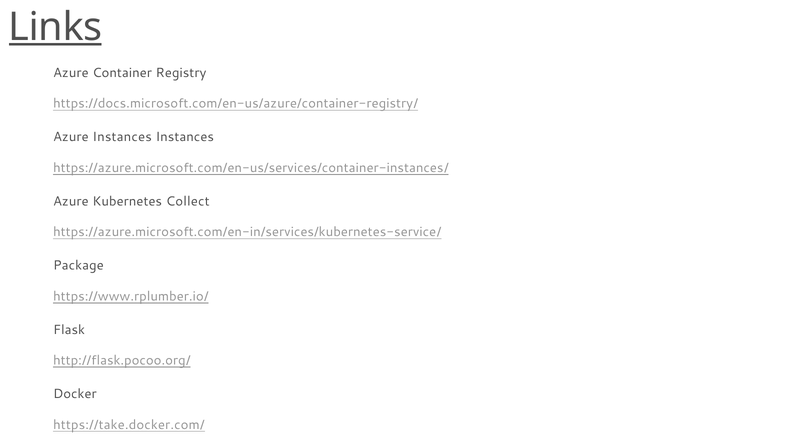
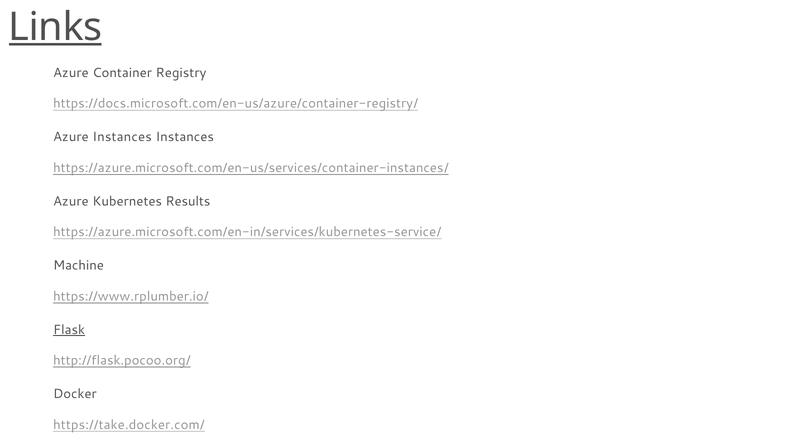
Collect: Collect -> Results
Package: Package -> Machine
Flask underline: none -> present
